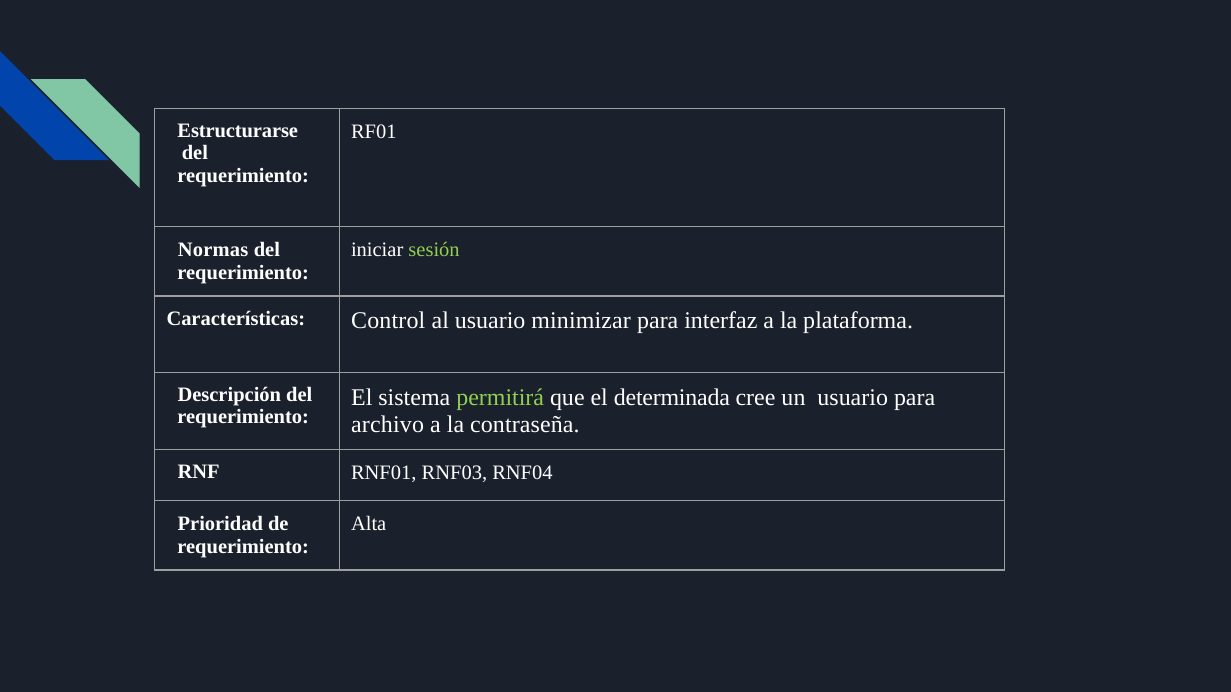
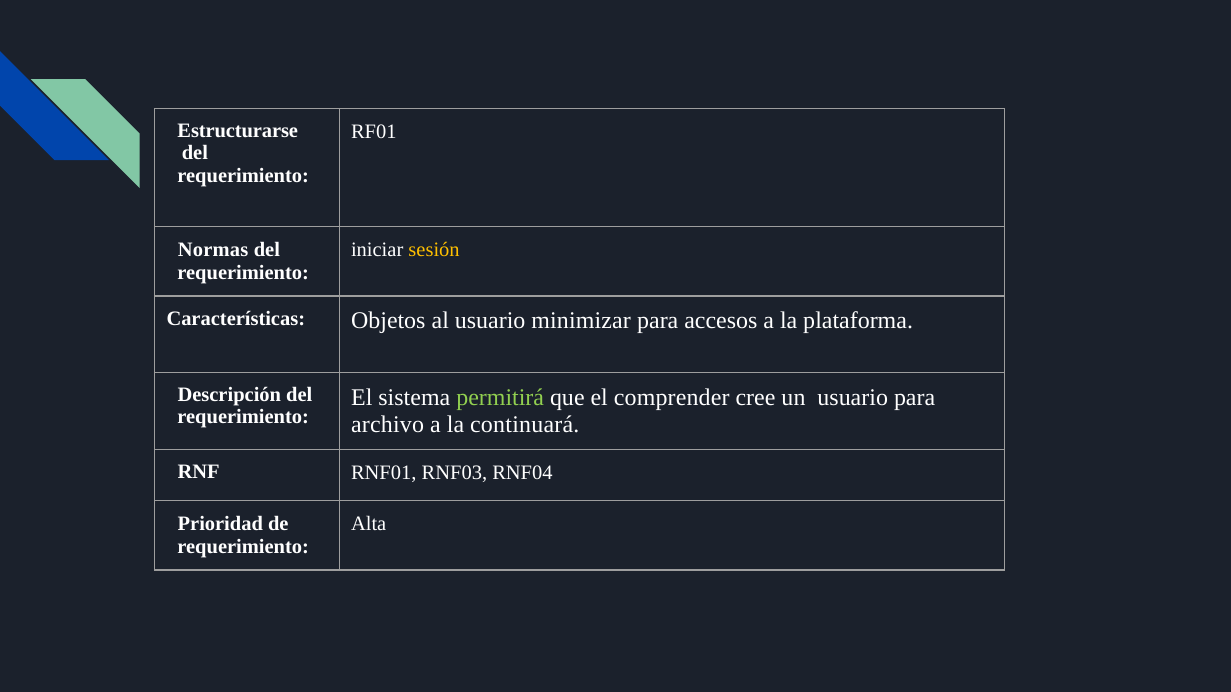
sesión colour: light green -> yellow
Control: Control -> Objetos
interfaz: interfaz -> accesos
determinada: determinada -> comprender
contraseña: contraseña -> continuará
